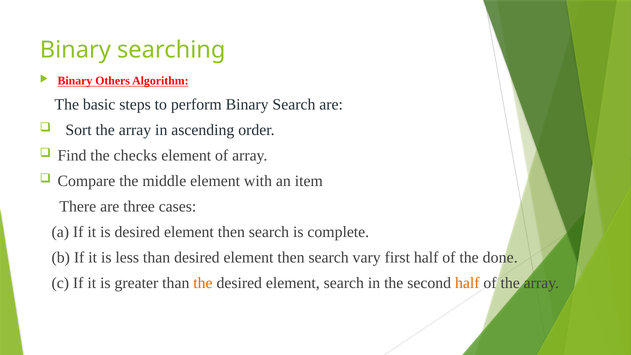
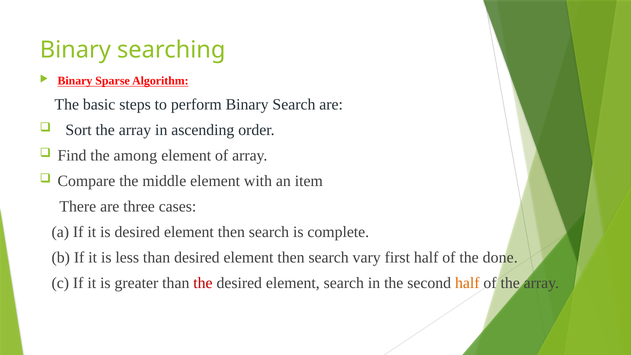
Others: Others -> Sparse
checks: checks -> among
the at (203, 283) colour: orange -> red
